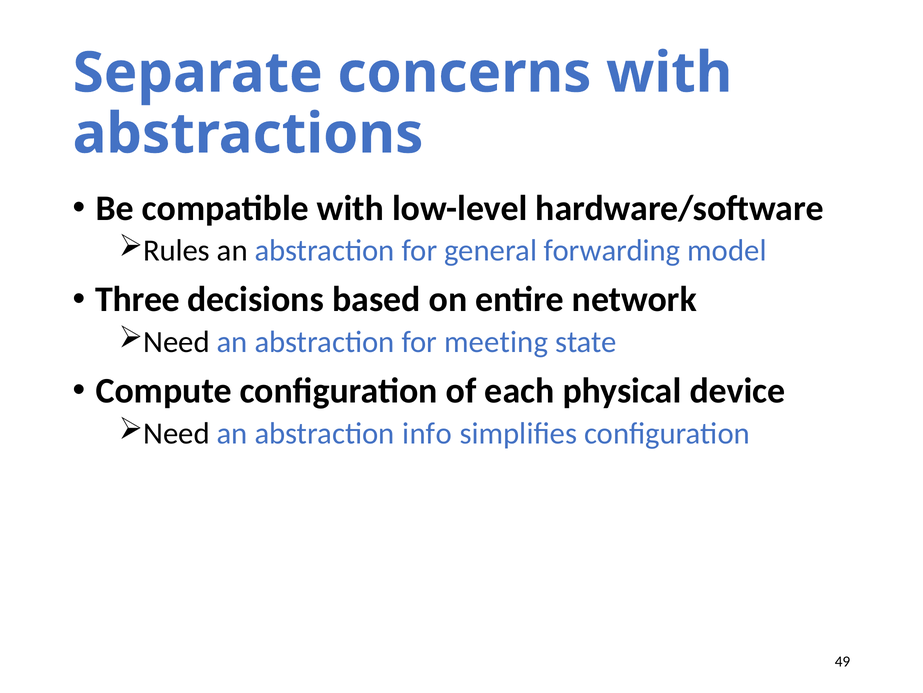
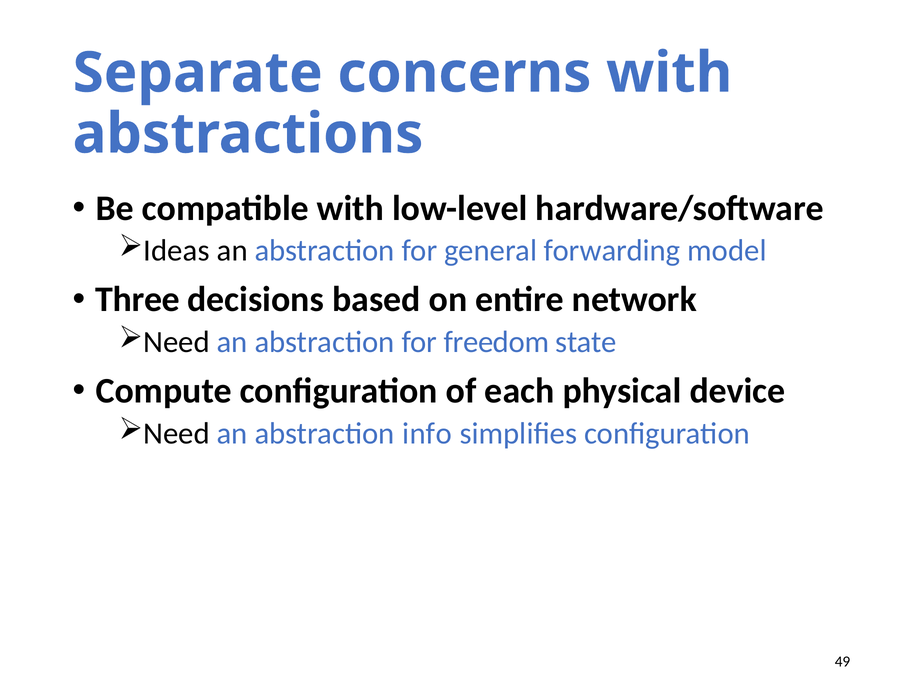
Rules: Rules -> Ideas
meeting: meeting -> freedom
